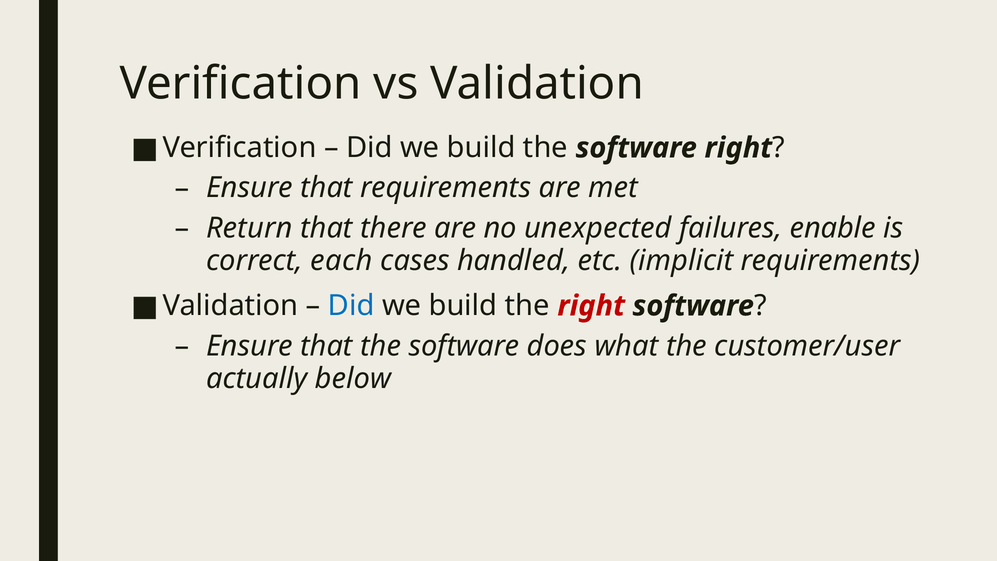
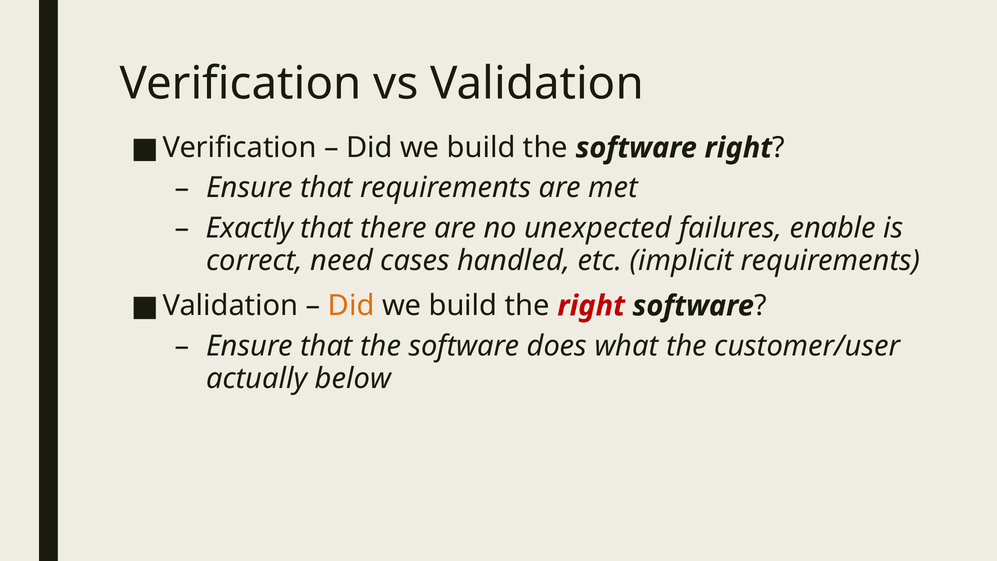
Return: Return -> Exactly
each: each -> need
Did at (351, 306) colour: blue -> orange
